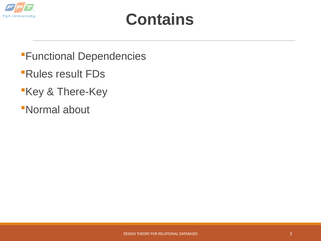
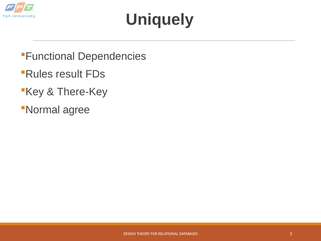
Contains: Contains -> Uniquely
about: about -> agree
